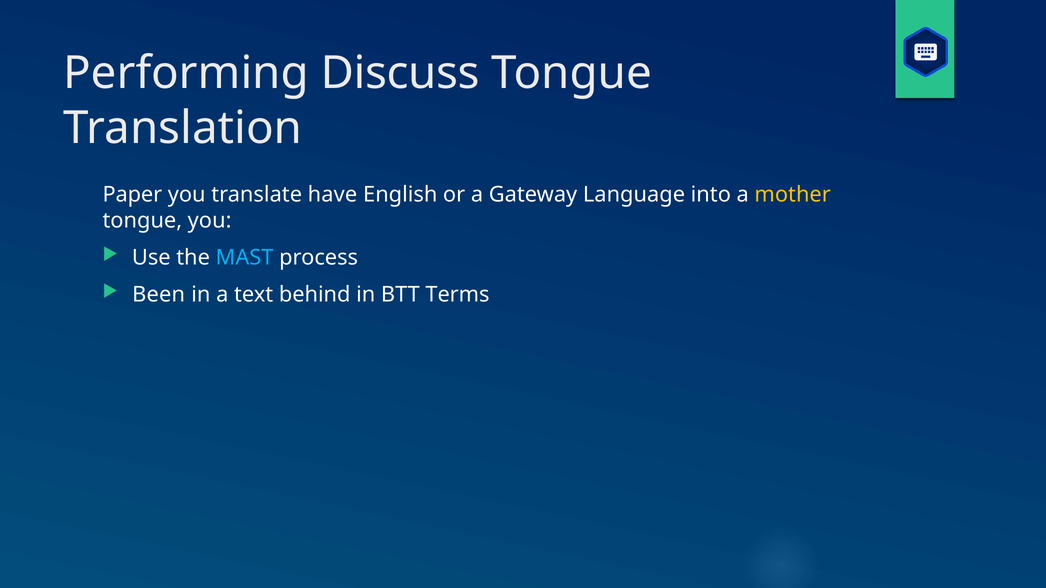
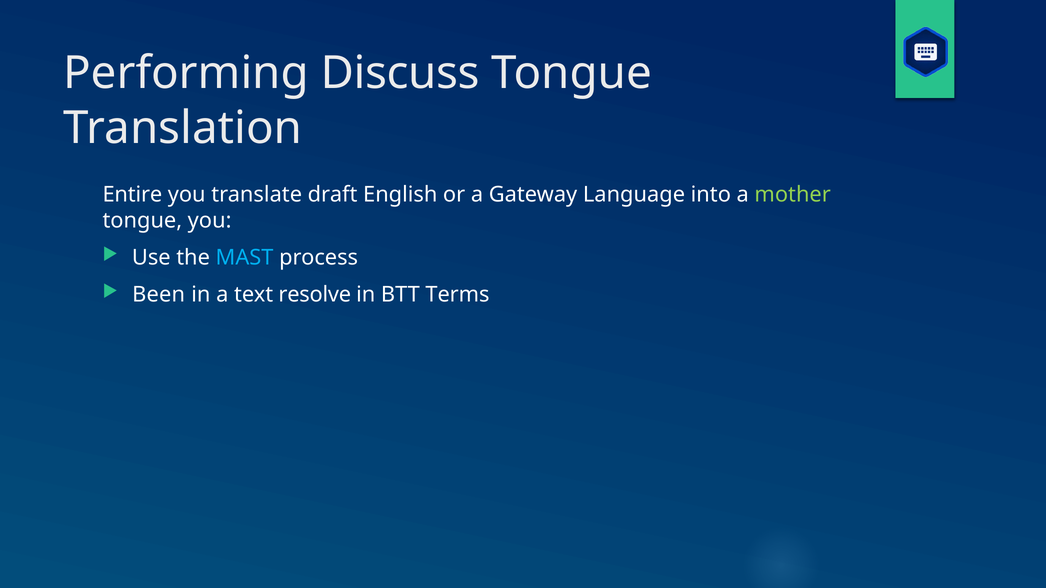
Paper: Paper -> Entire
have: have -> draft
mother colour: yellow -> light green
behind: behind -> resolve
